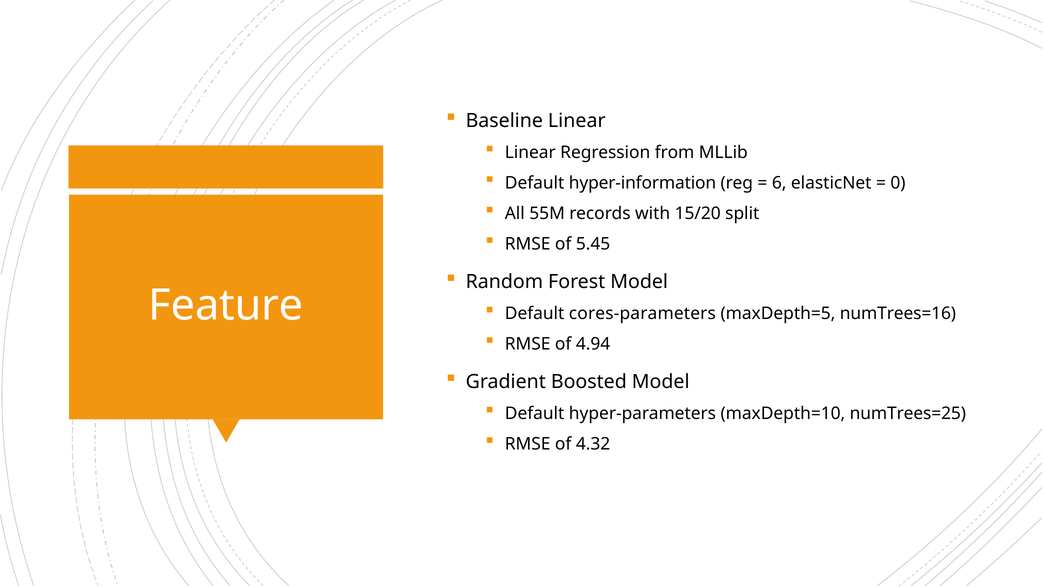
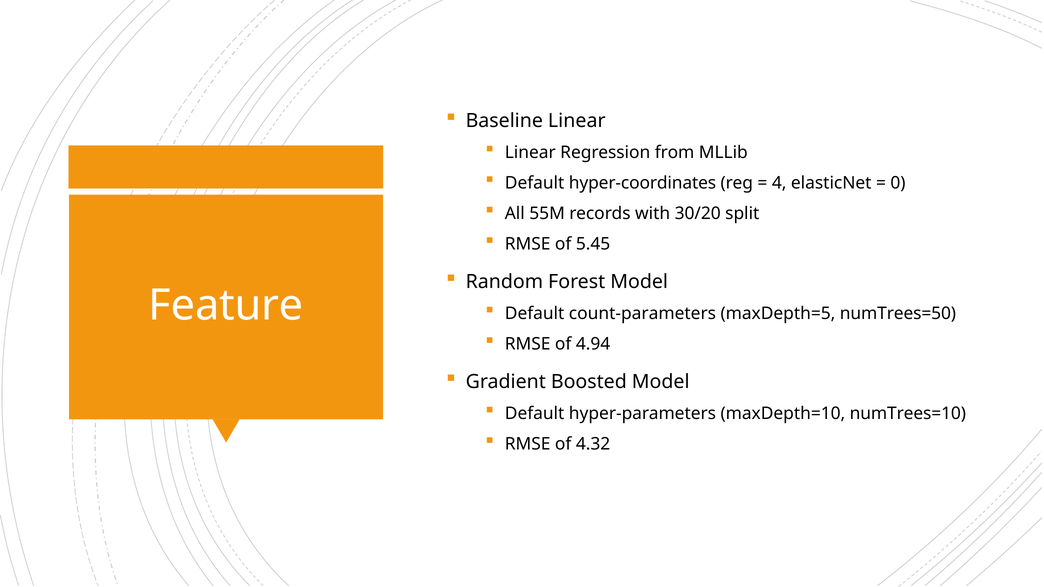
hyper-information: hyper-information -> hyper-coordinates
6: 6 -> 4
15/20: 15/20 -> 30/20
cores-parameters: cores-parameters -> count-parameters
numTrees=16: numTrees=16 -> numTrees=50
numTrees=25: numTrees=25 -> numTrees=10
